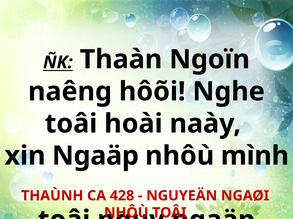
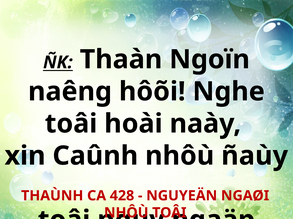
xin Ngaäp: Ngaäp -> Caûnh
mình: mình -> ñaùy
